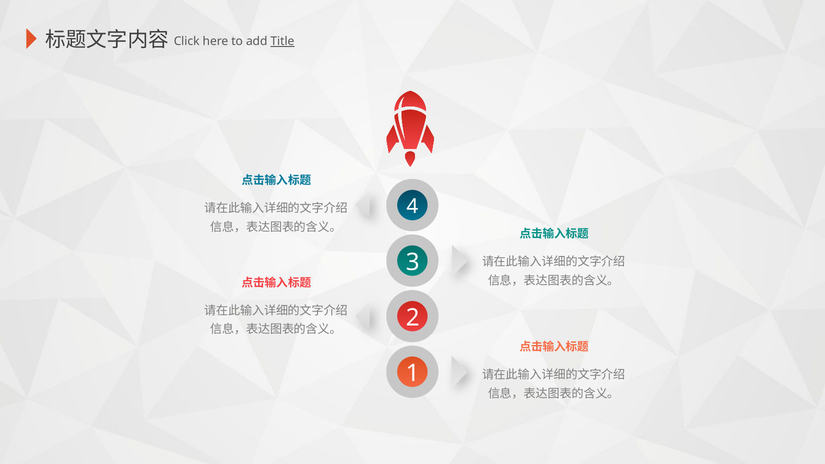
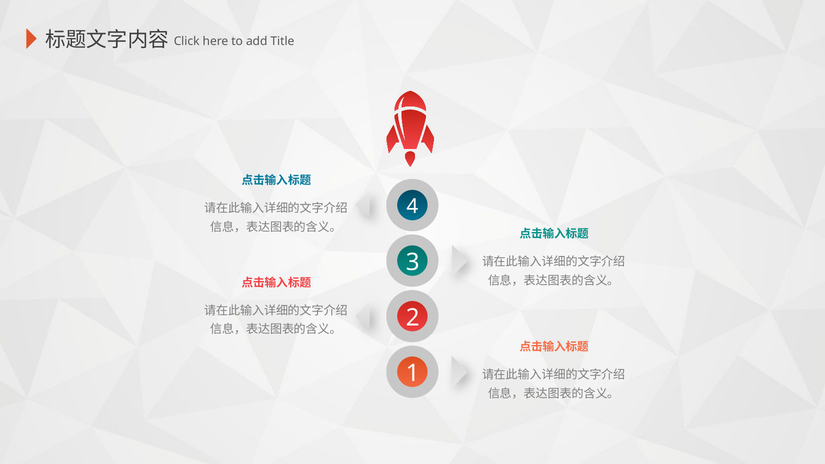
Title underline: present -> none
